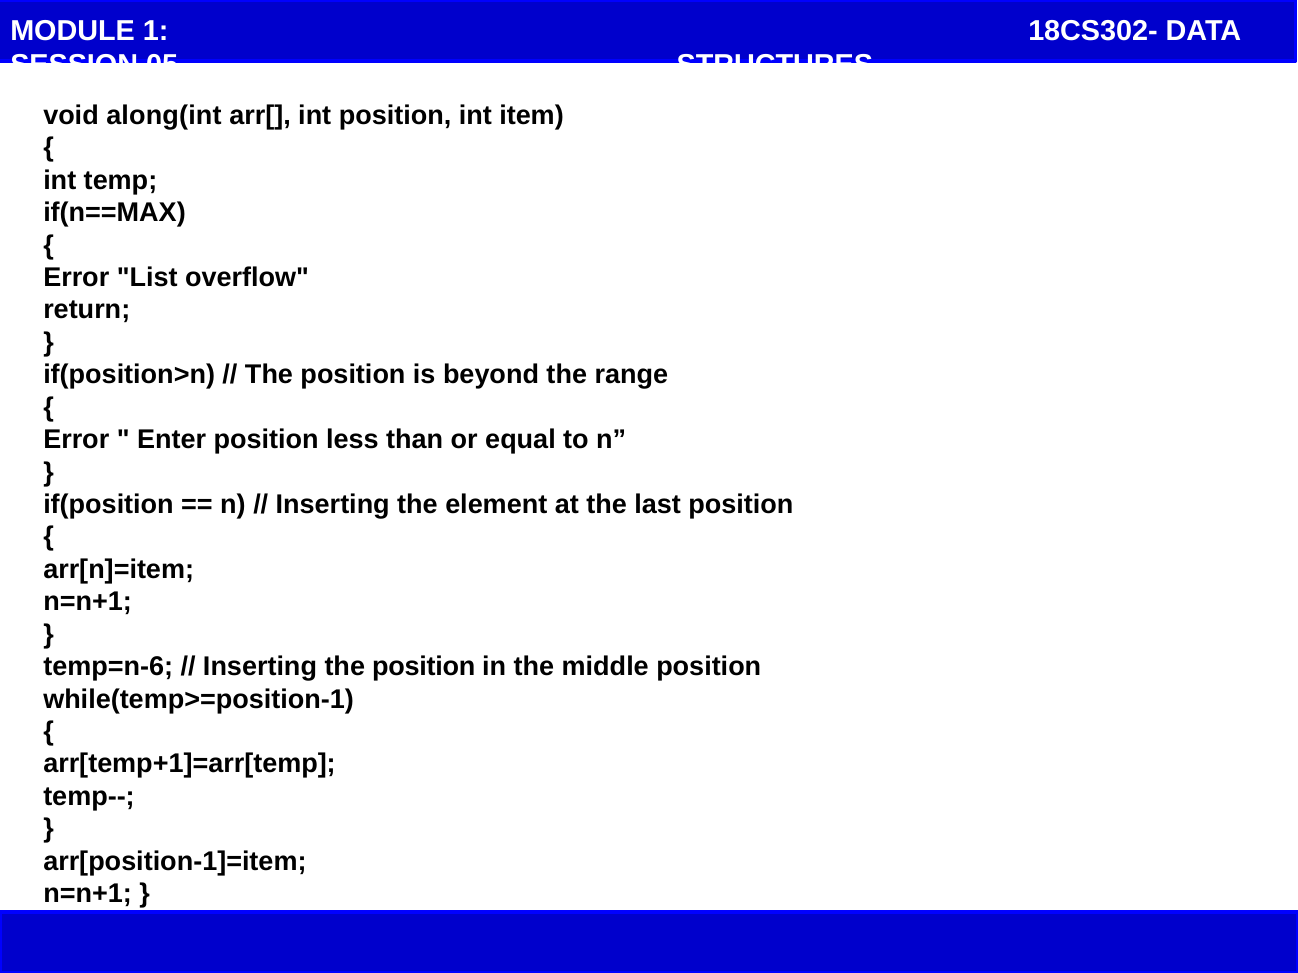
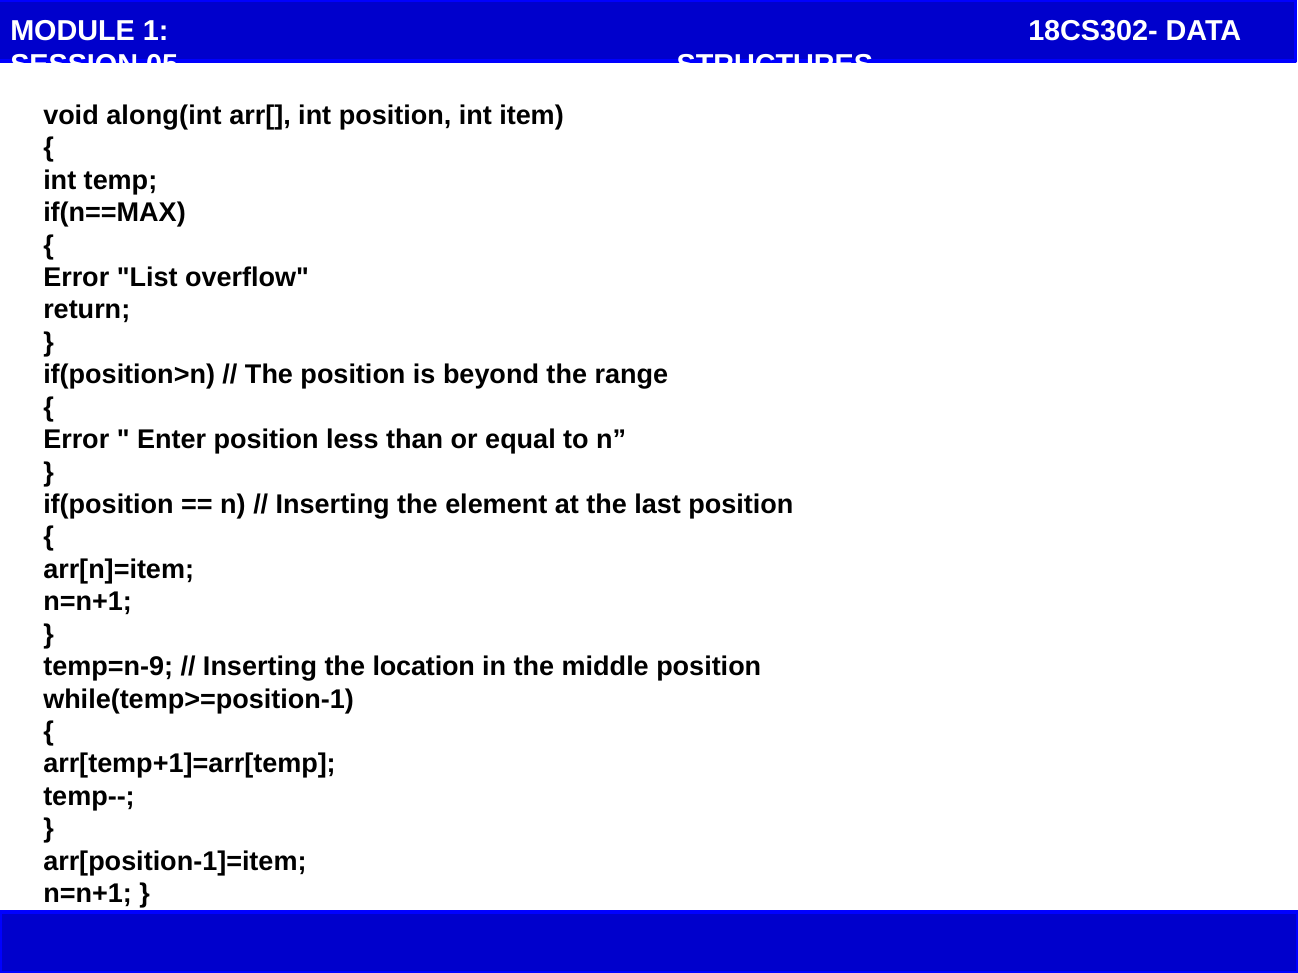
temp=n-6: temp=n-6 -> temp=n-9
Inserting the position: position -> location
